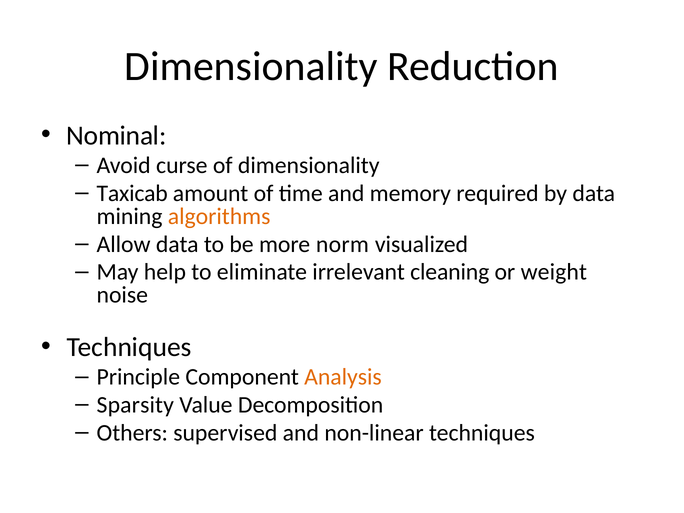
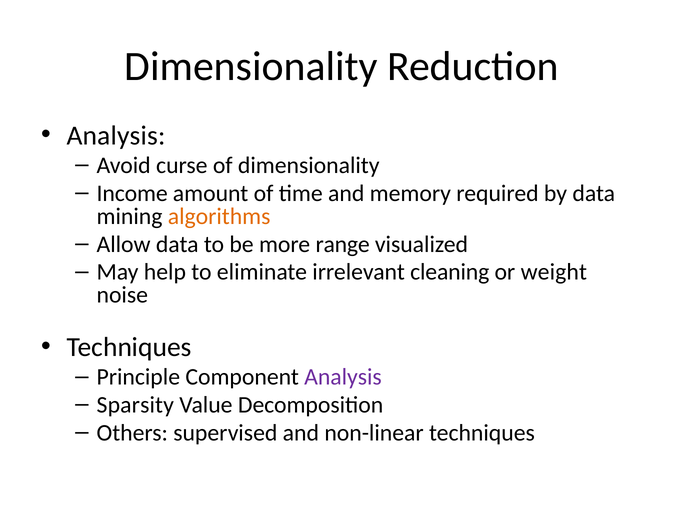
Nominal at (116, 135): Nominal -> Analysis
Taxicab: Taxicab -> Income
norm: norm -> range
Analysis at (343, 377) colour: orange -> purple
